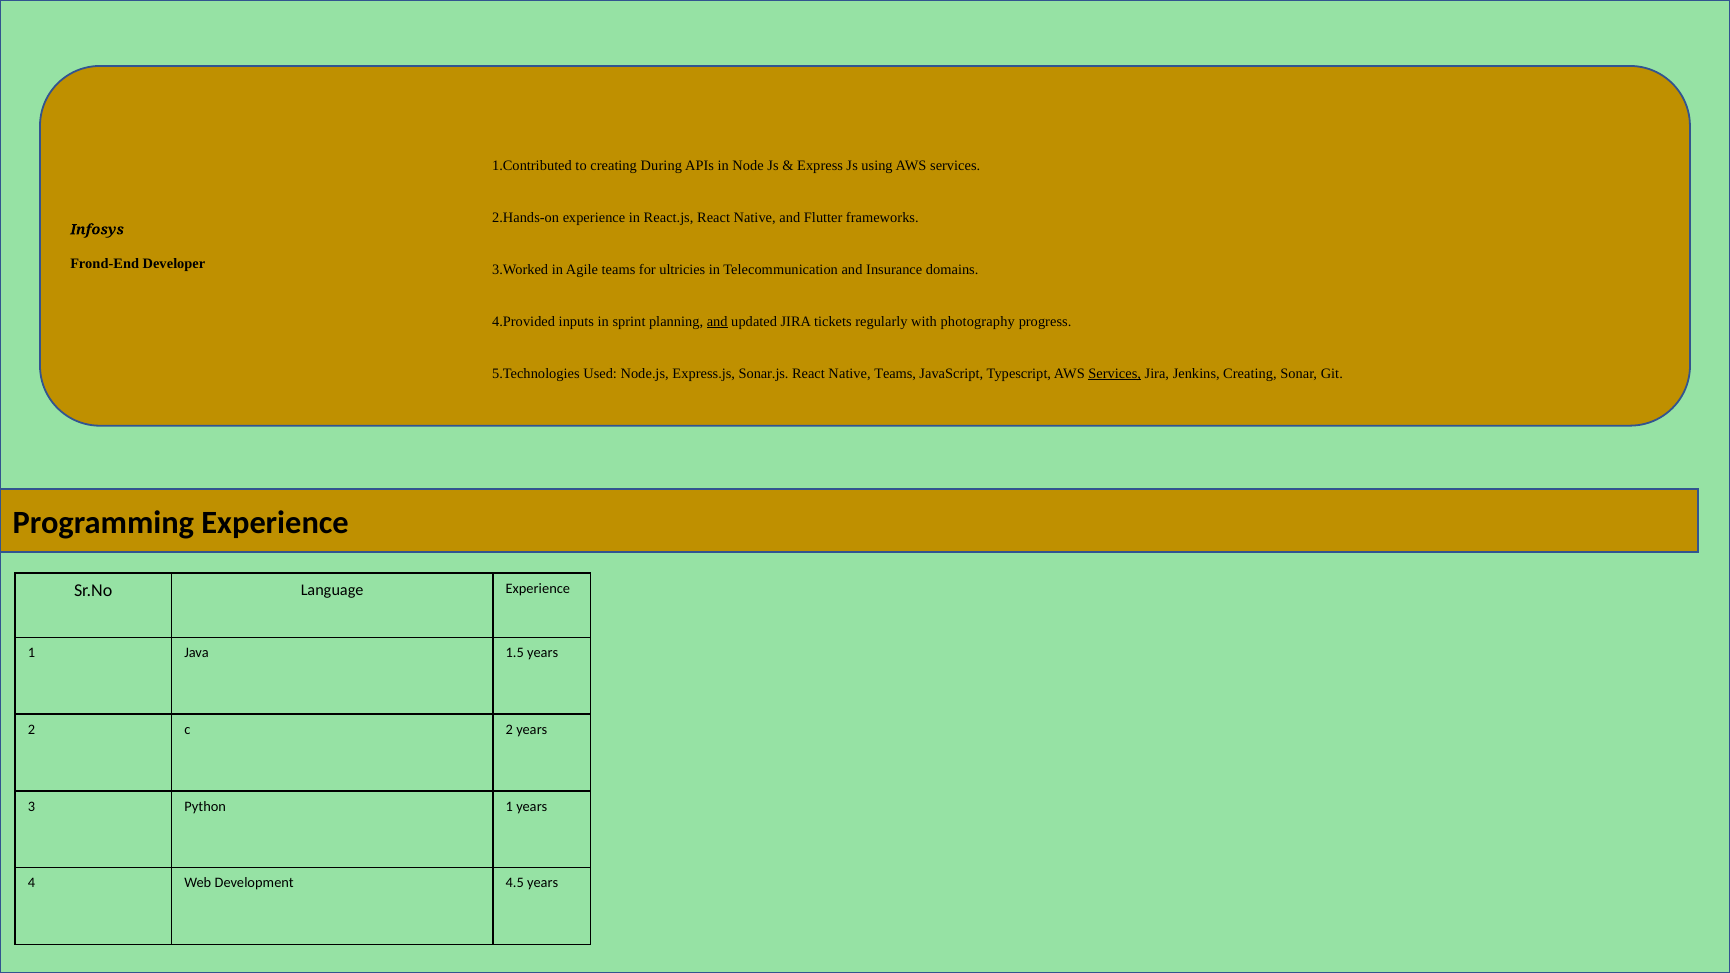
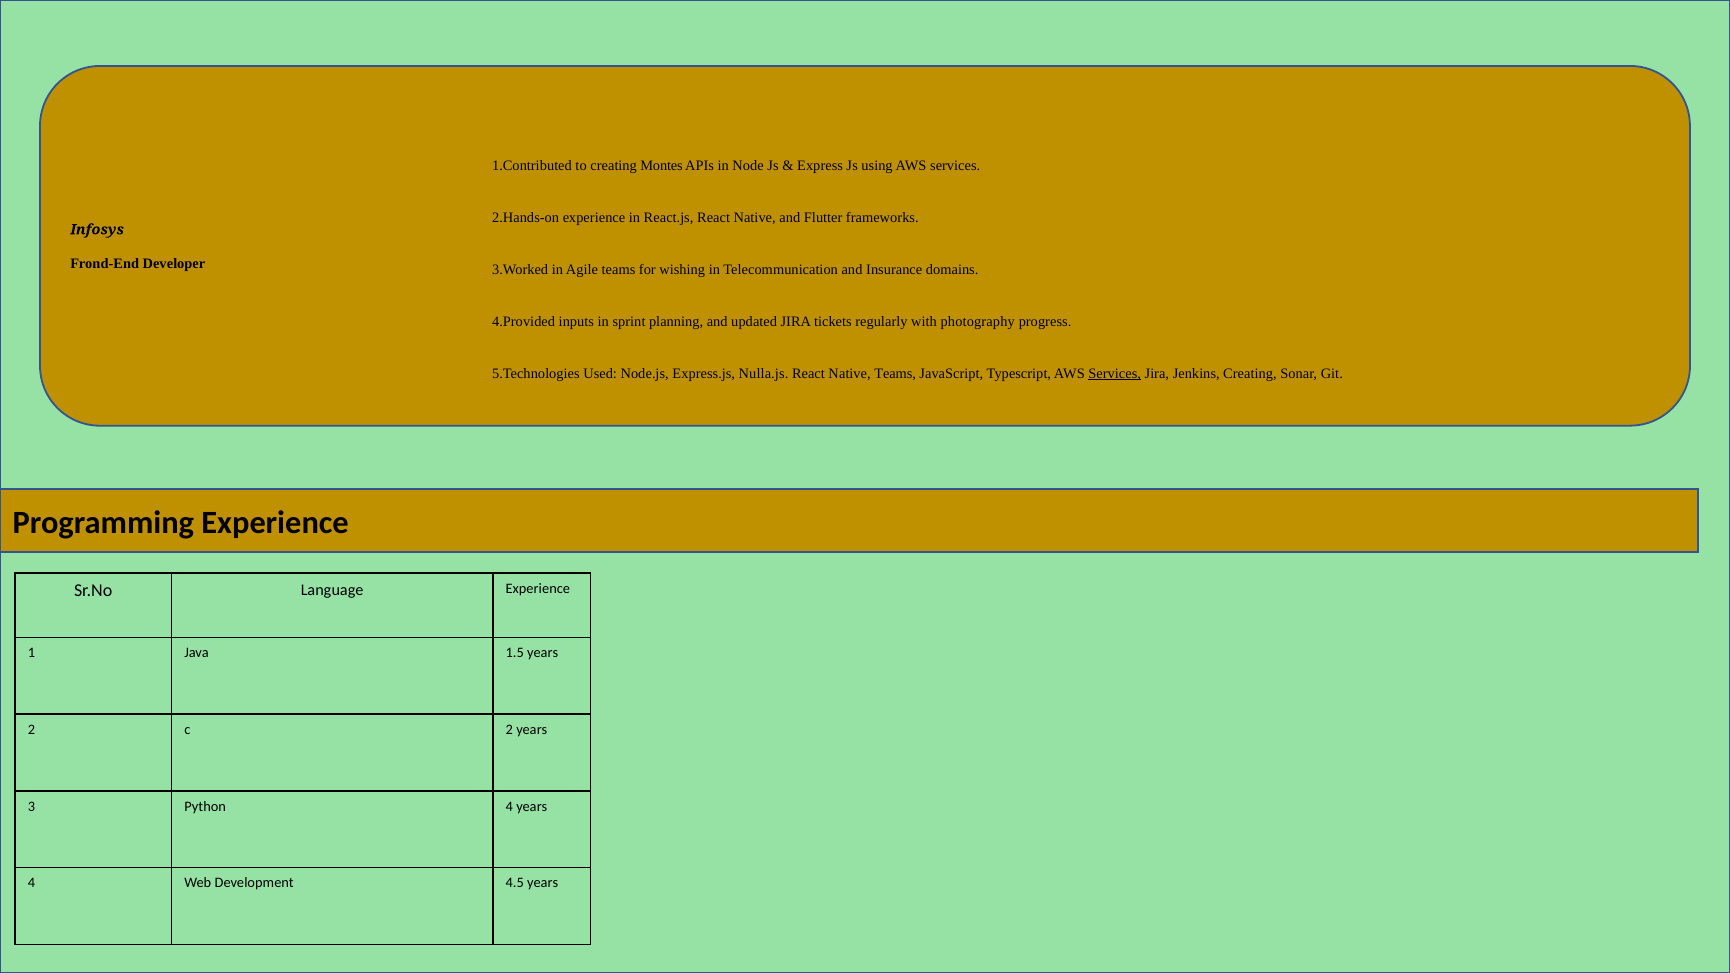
During: During -> Montes
ultricies: ultricies -> wishing
and at (717, 322) underline: present -> none
Sonar.js: Sonar.js -> Nulla.js
Python 1: 1 -> 4
